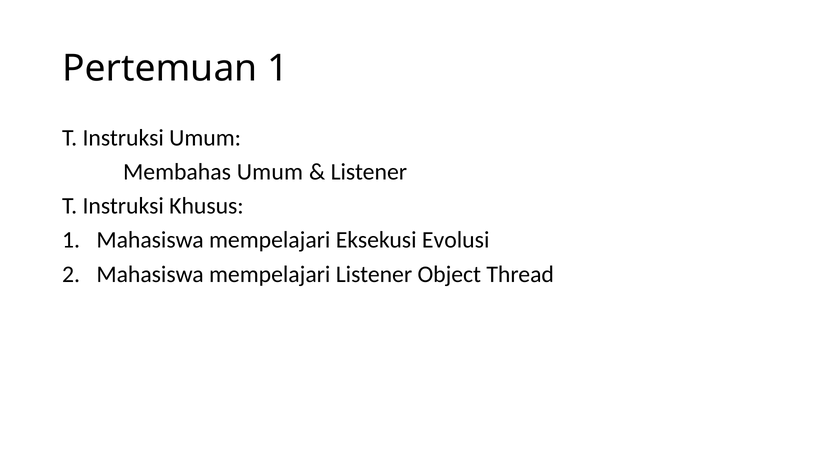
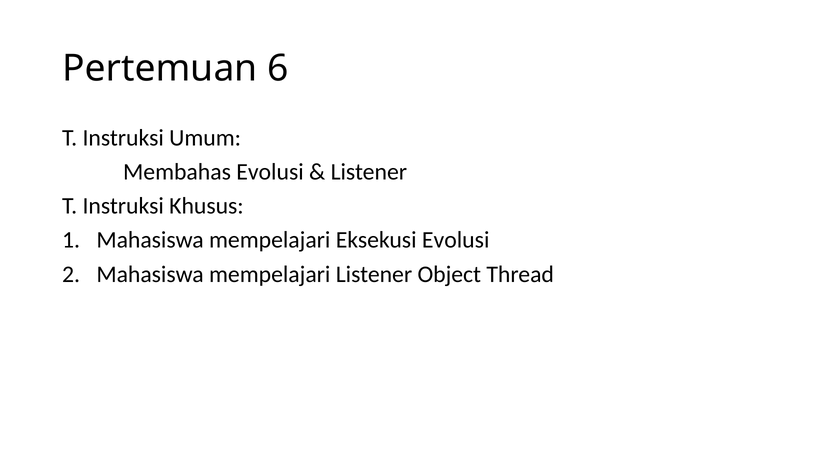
Pertemuan 1: 1 -> 6
Membahas Umum: Umum -> Evolusi
